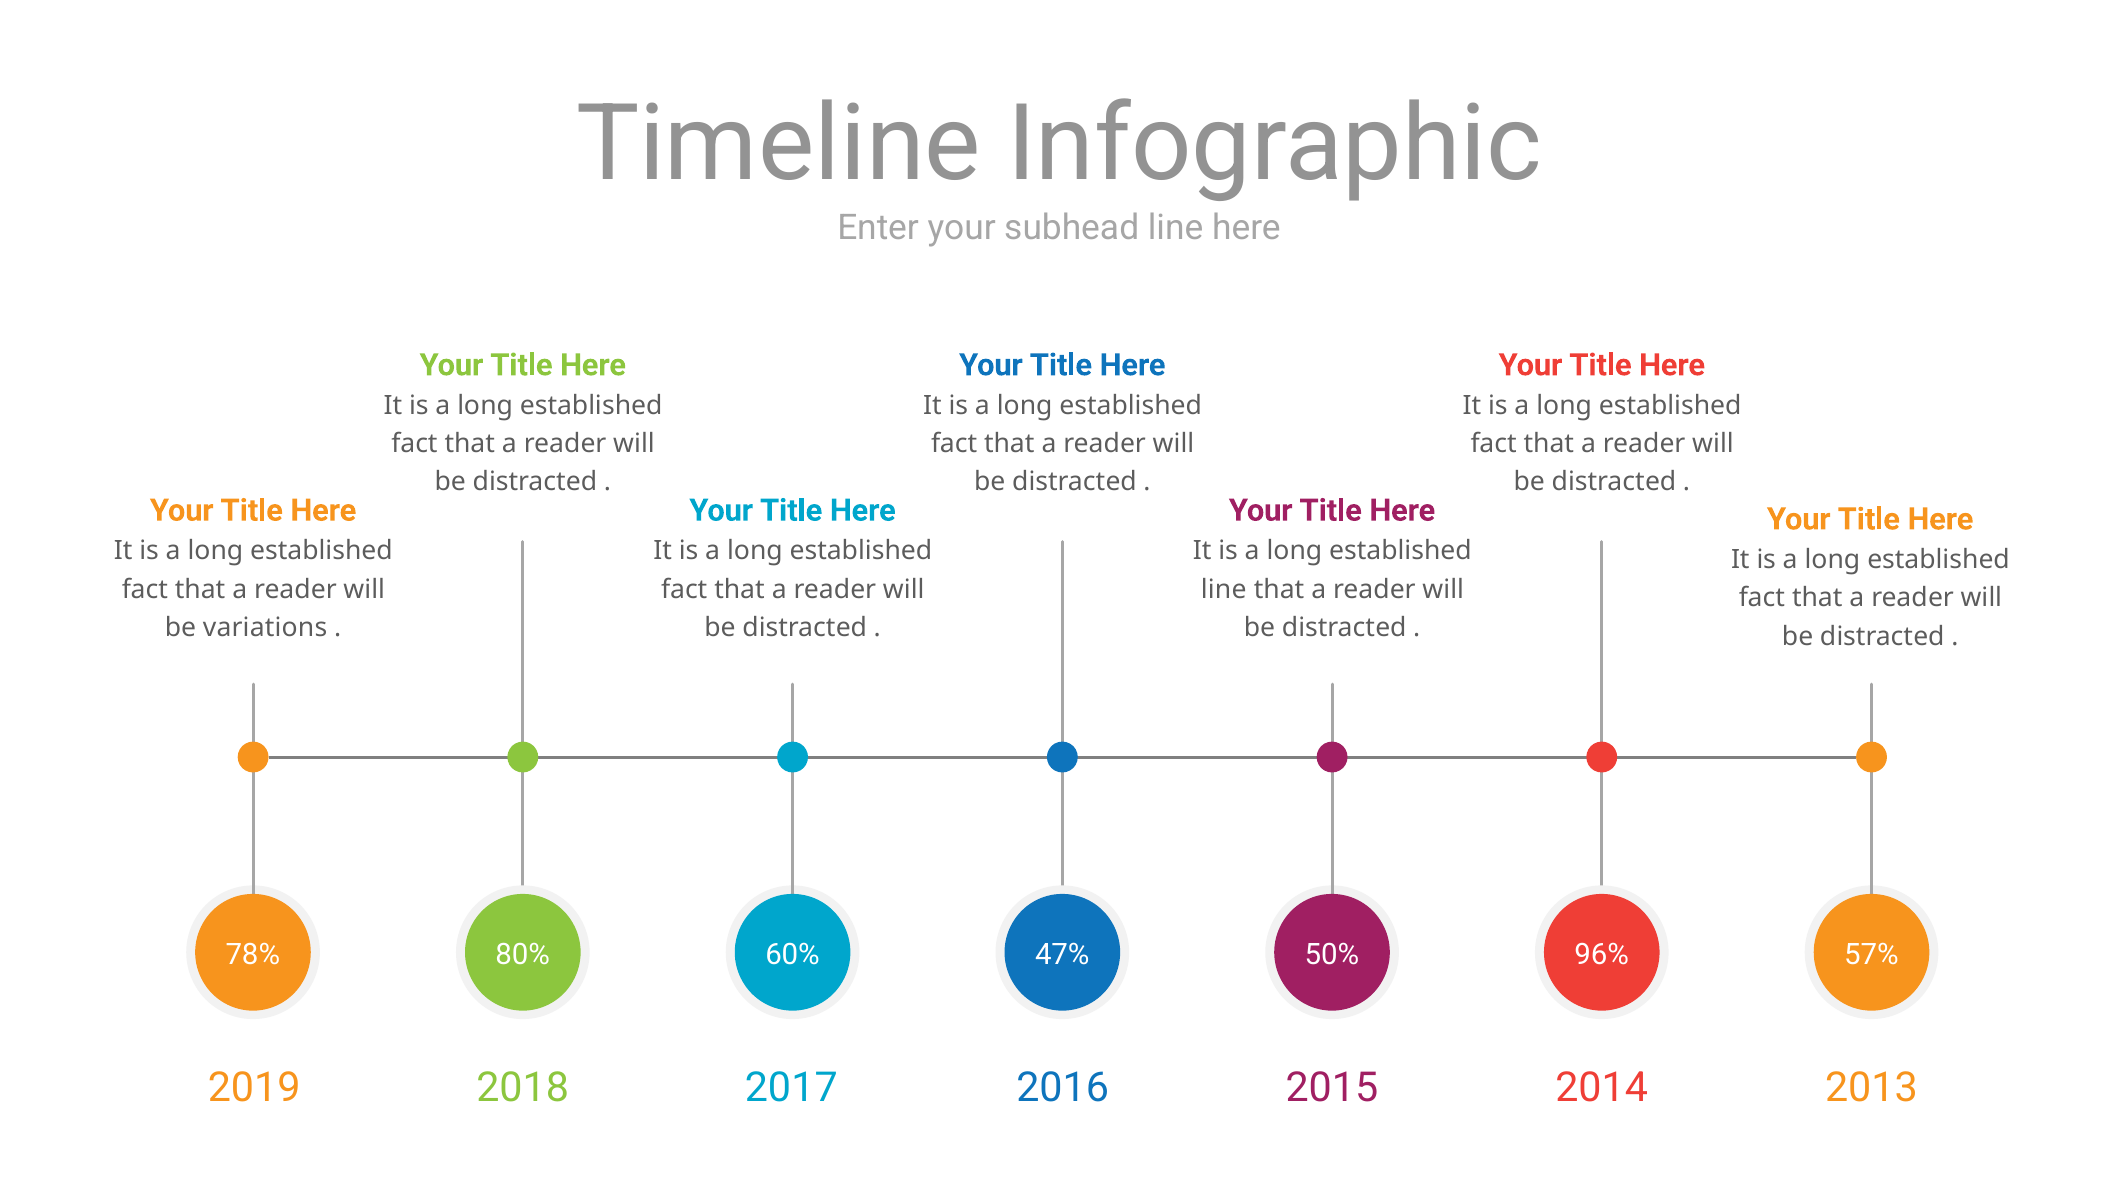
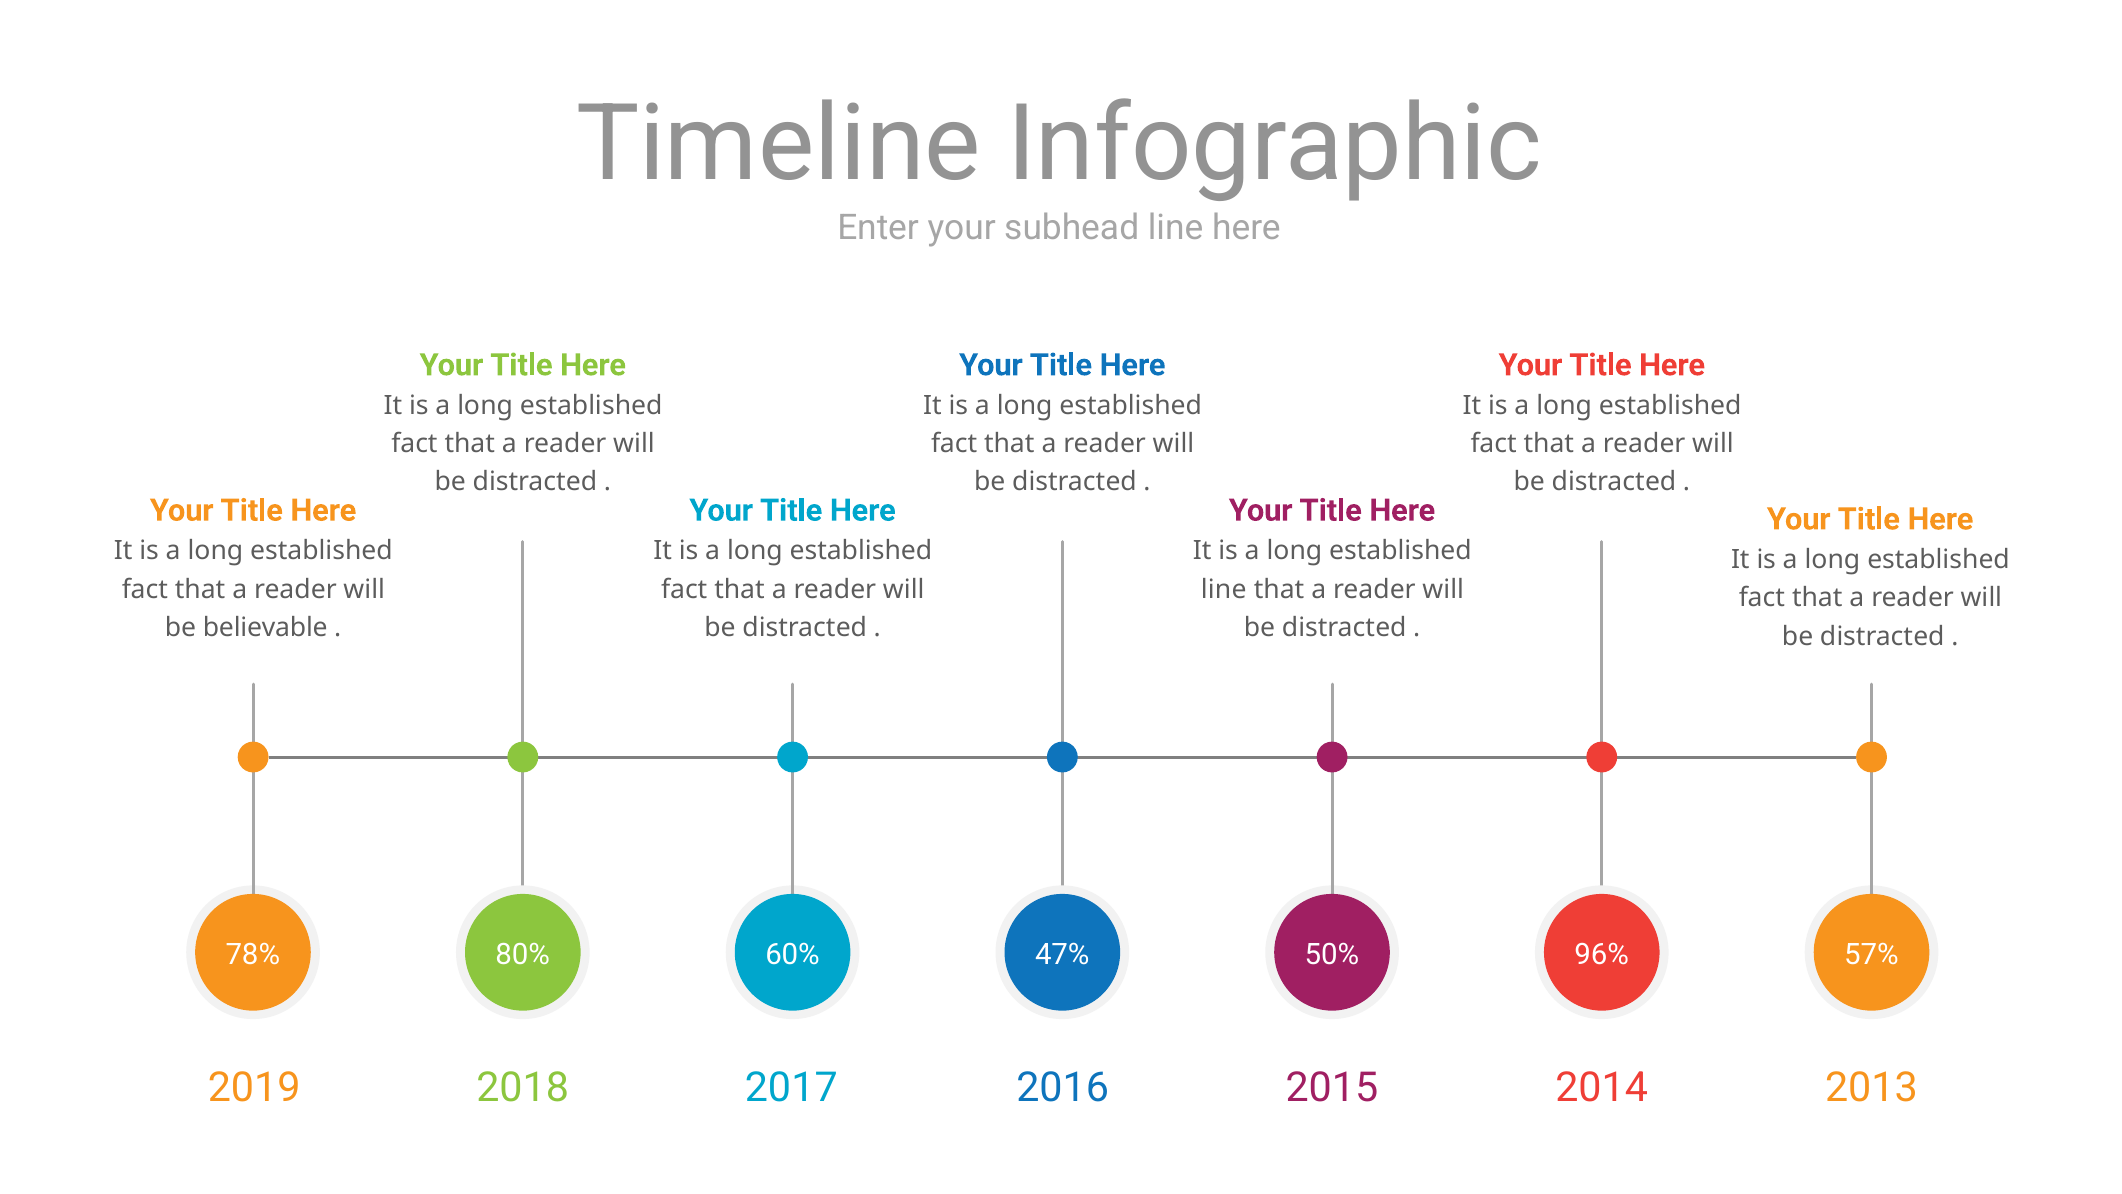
variations: variations -> believable
